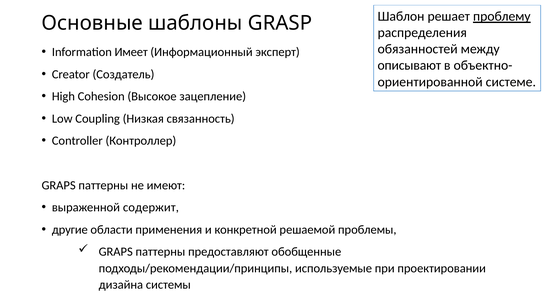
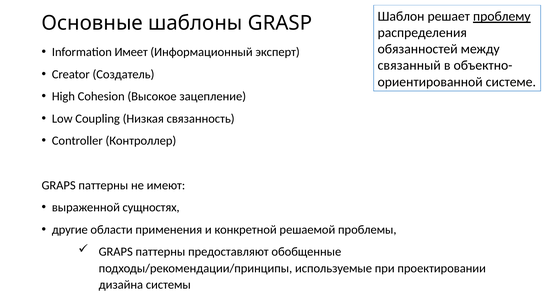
описывают: описывают -> связанный
содержит: содержит -> сущностях
